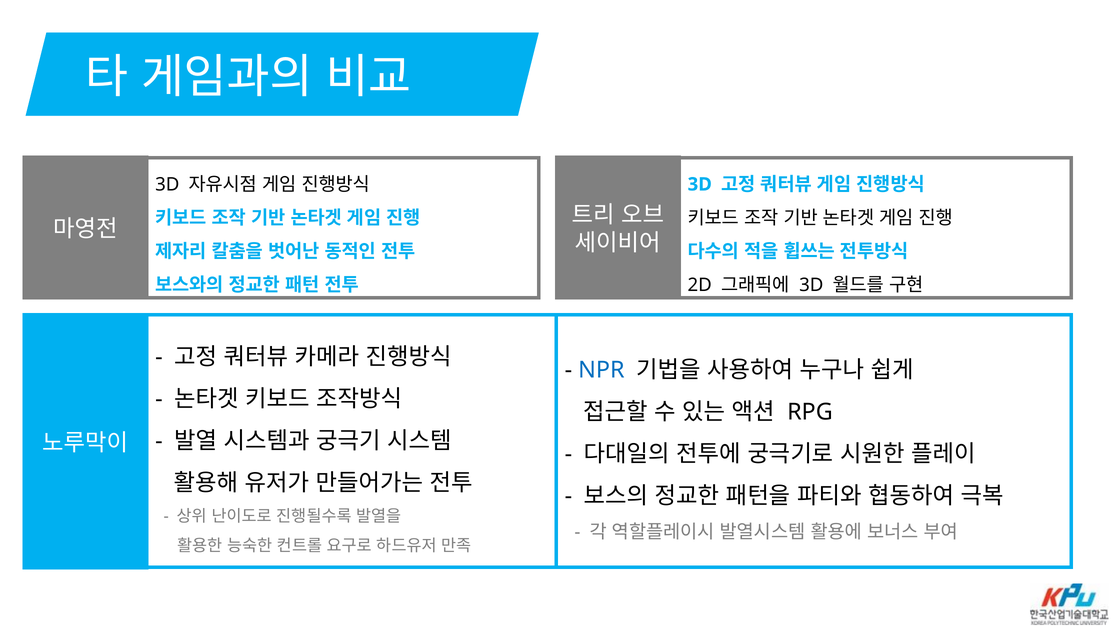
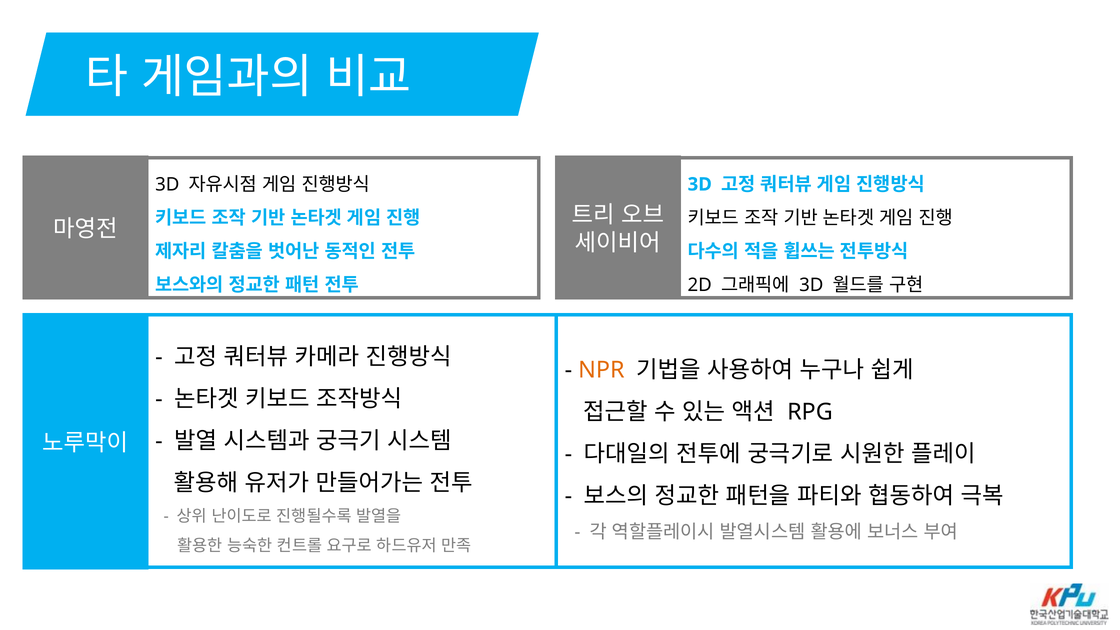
NPR colour: blue -> orange
